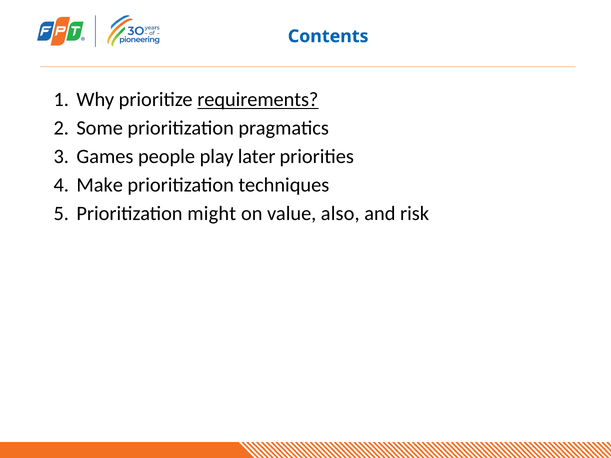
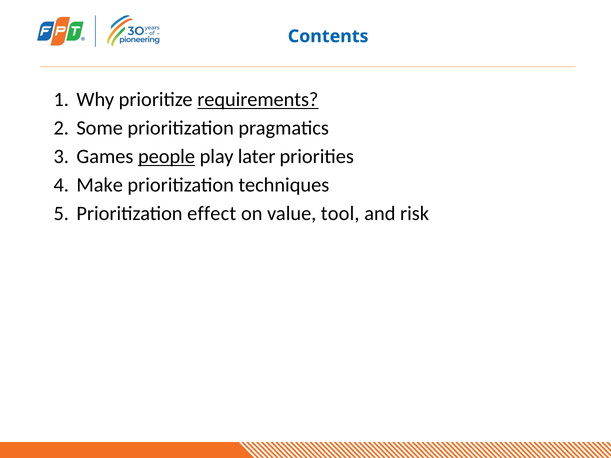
people underline: none -> present
might: might -> effect
also: also -> tool
